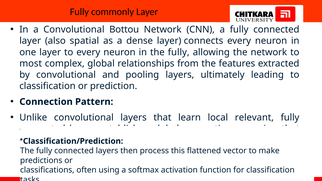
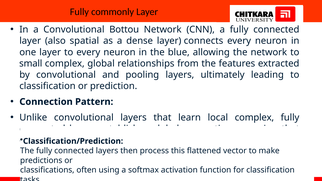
in the fully: fully -> blue
most: most -> small
local relevant: relevant -> complex
